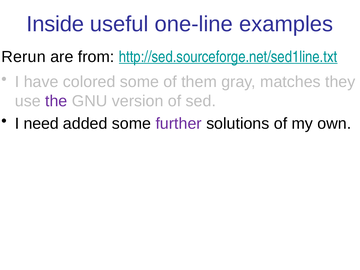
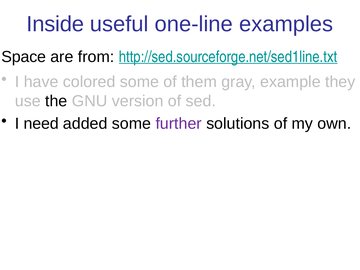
Rerun: Rerun -> Space
matches: matches -> example
the colour: purple -> black
